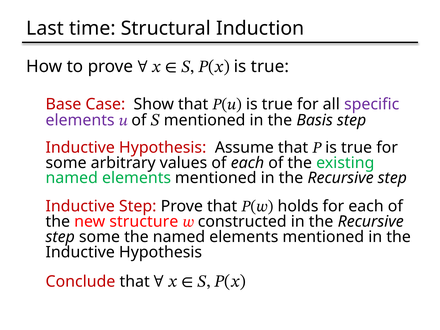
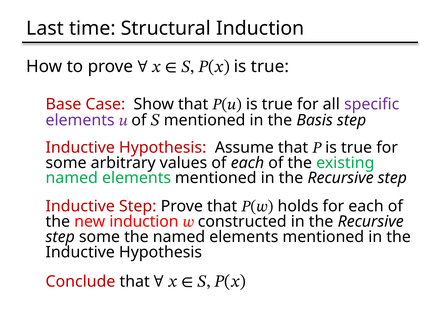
new structure: structure -> induction
